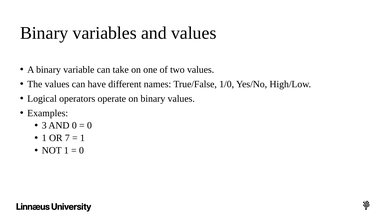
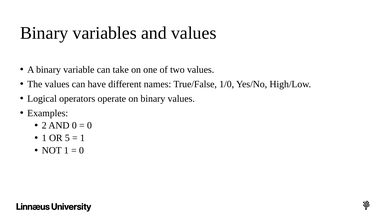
3: 3 -> 2
7: 7 -> 5
